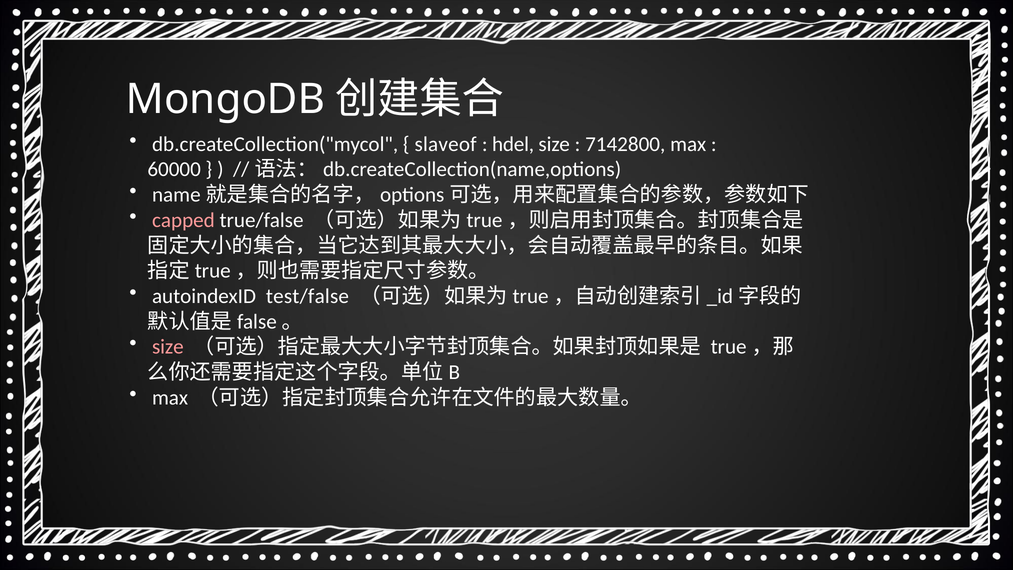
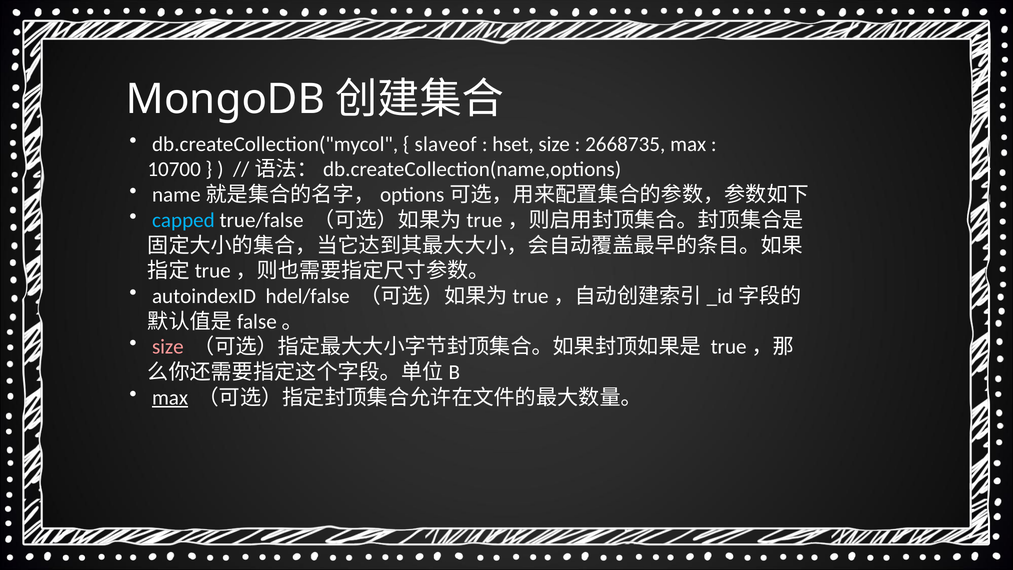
hdel: hdel -> hset
7142800: 7142800 -> 2668735
60000: 60000 -> 10700
capped colour: pink -> light blue
test/false: test/false -> hdel/false
max at (170, 397) underline: none -> present
